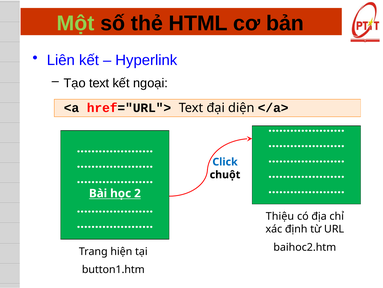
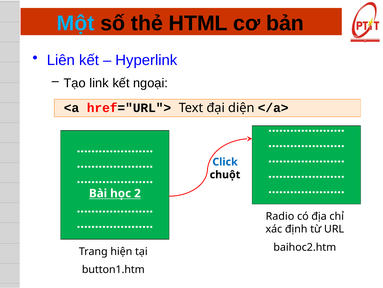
Một colour: light green -> light blue
Tạo text: text -> link
Thiệu: Thiệu -> Radio
